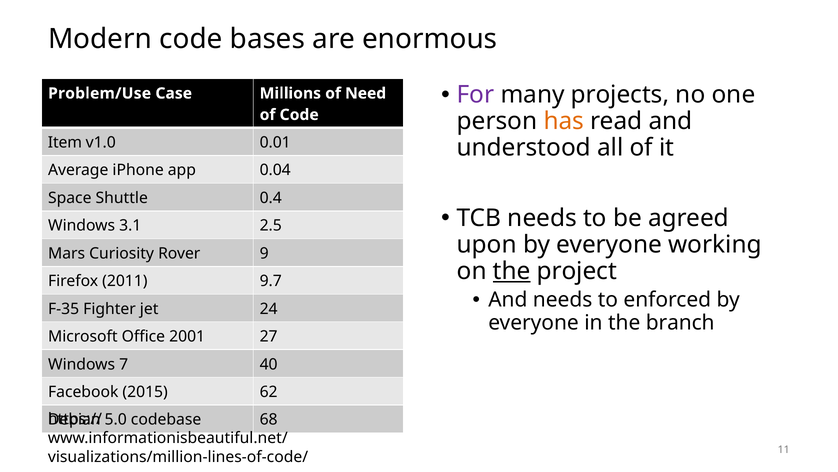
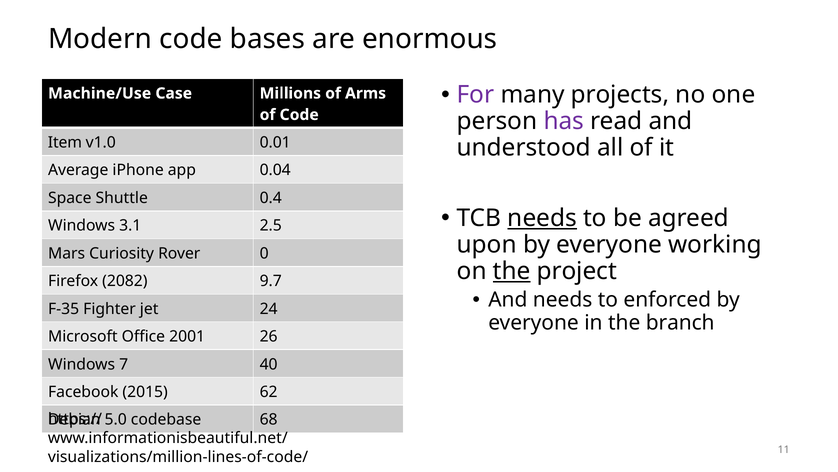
Problem/Use: Problem/Use -> Machine/Use
Need: Need -> Arms
has colour: orange -> purple
needs at (542, 218) underline: none -> present
9: 9 -> 0
2011: 2011 -> 2082
27: 27 -> 26
